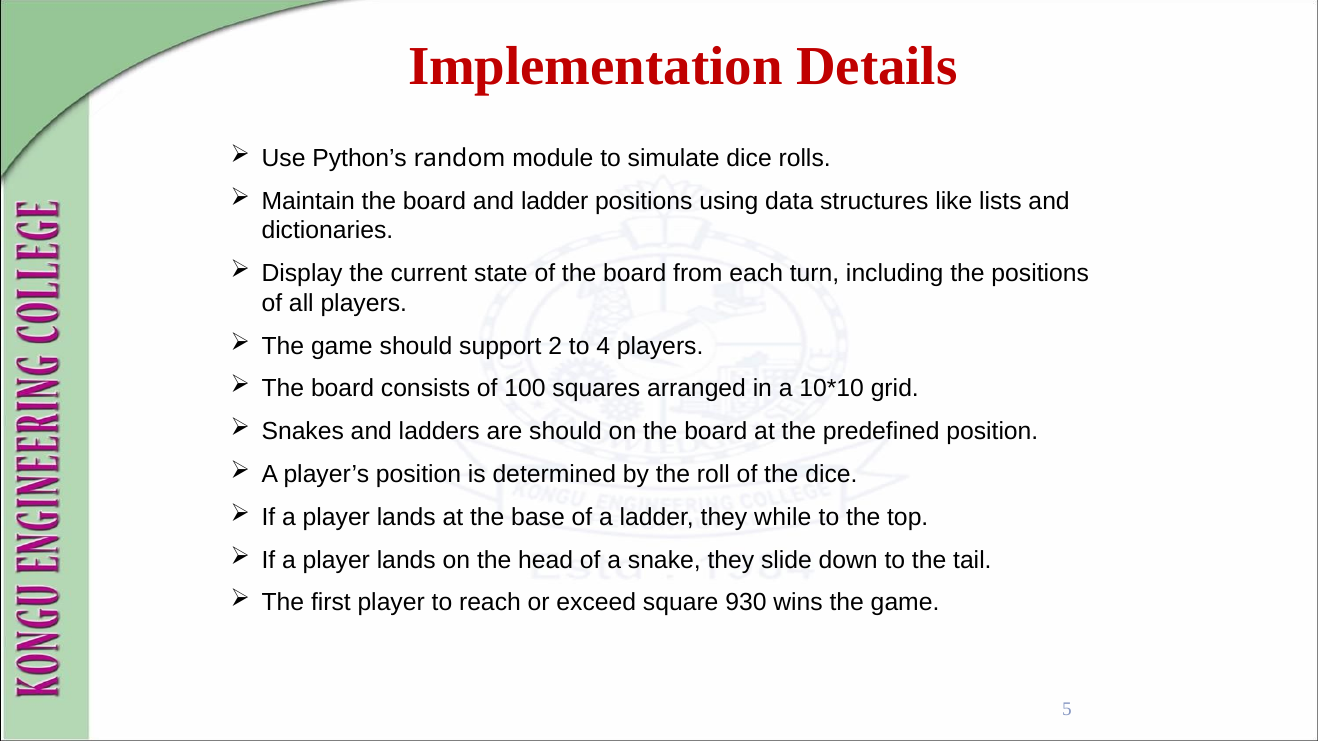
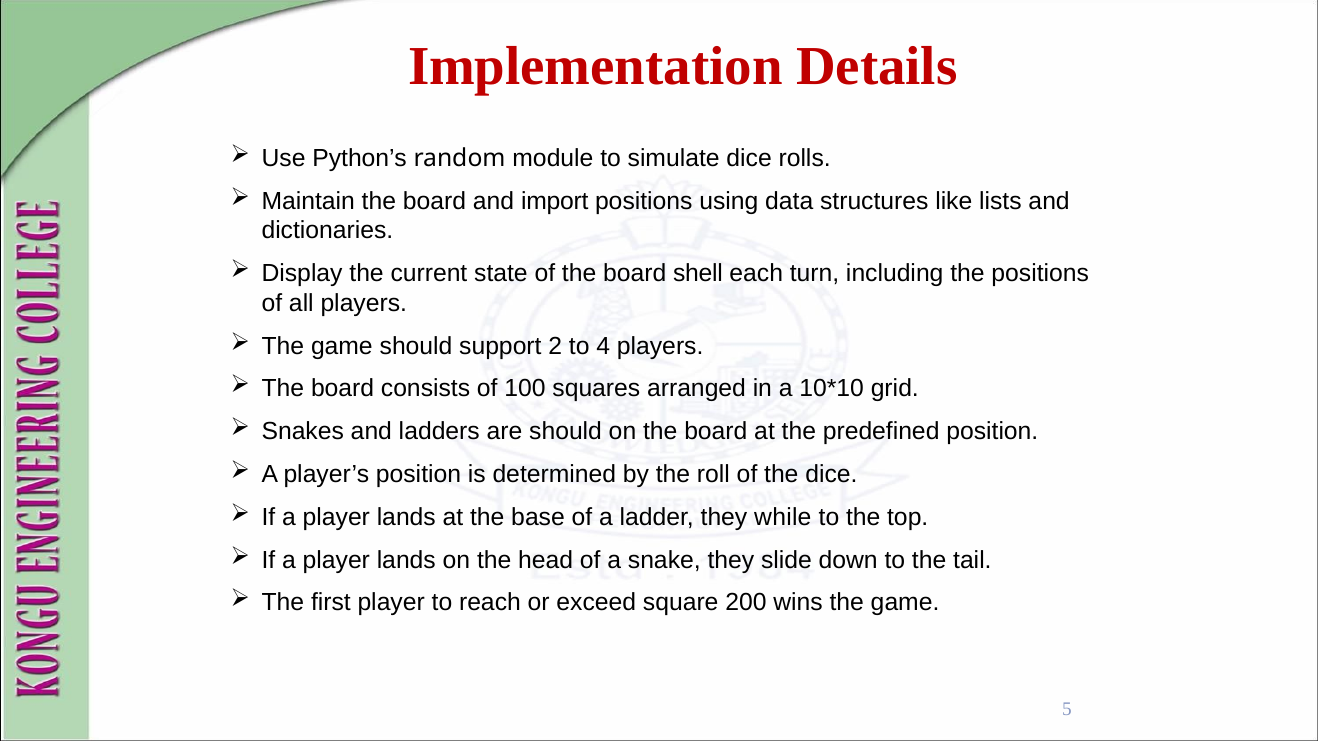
and ladder: ladder -> import
from: from -> shell
930: 930 -> 200
